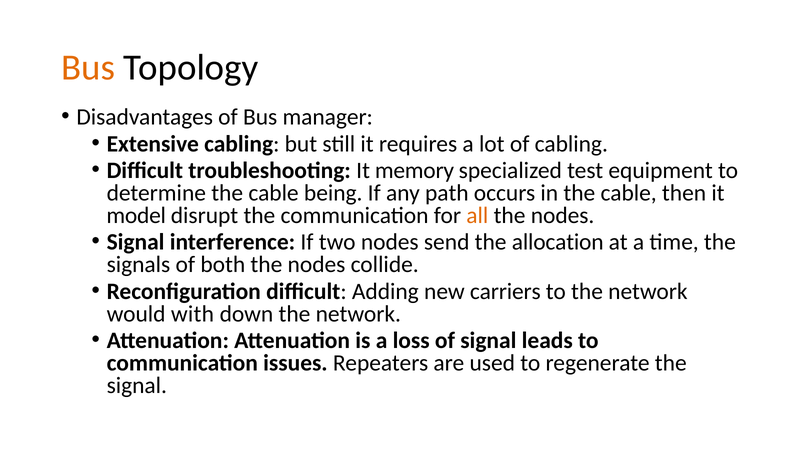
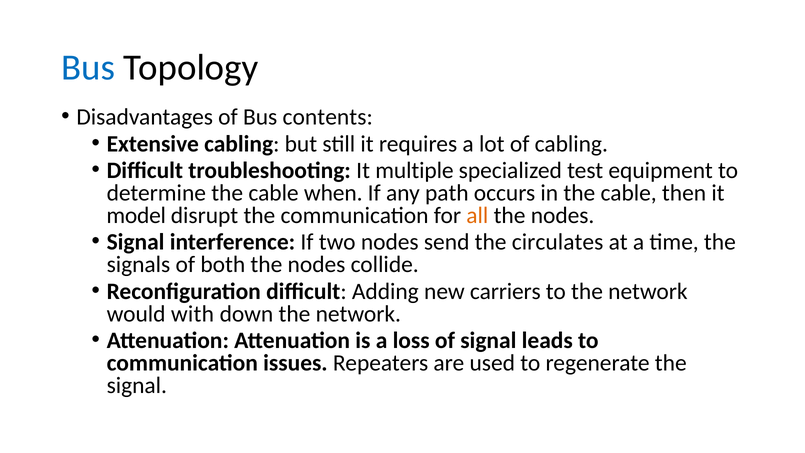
Bus at (88, 68) colour: orange -> blue
manager: manager -> contents
memory: memory -> multiple
being: being -> when
allocation: allocation -> circulates
